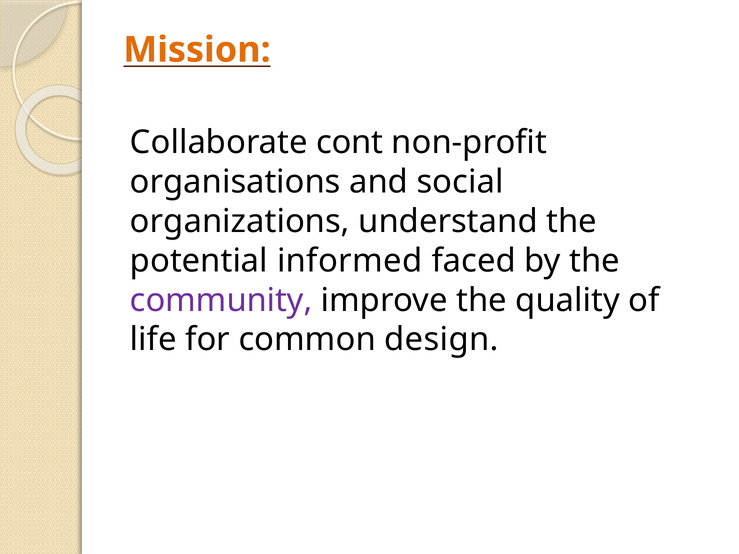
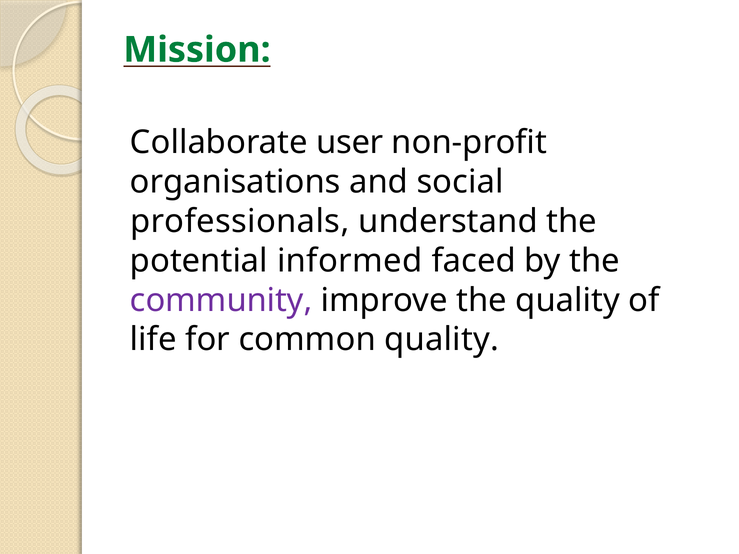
Mission colour: orange -> green
cont: cont -> user
organizations: organizations -> professionals
common design: design -> quality
